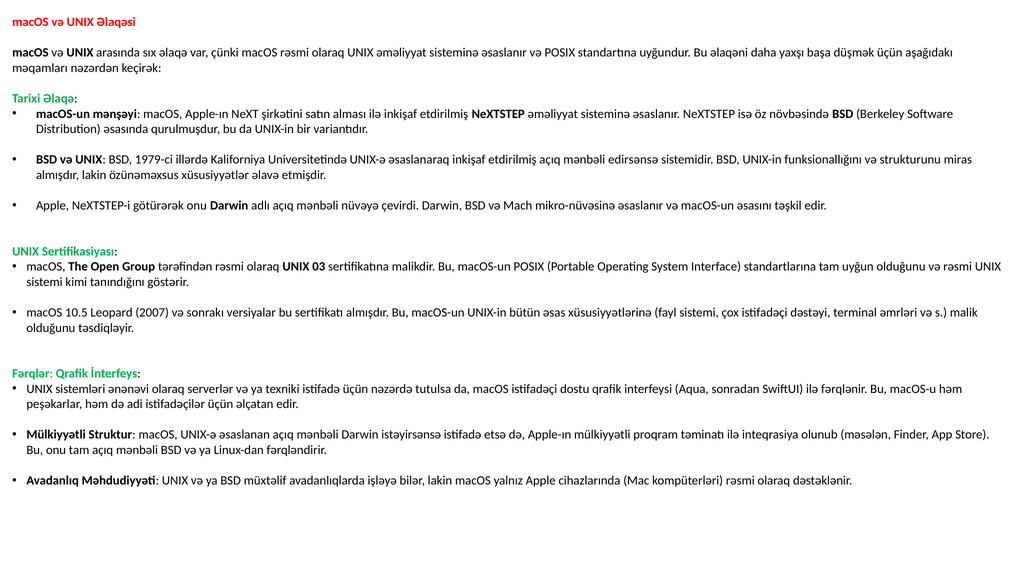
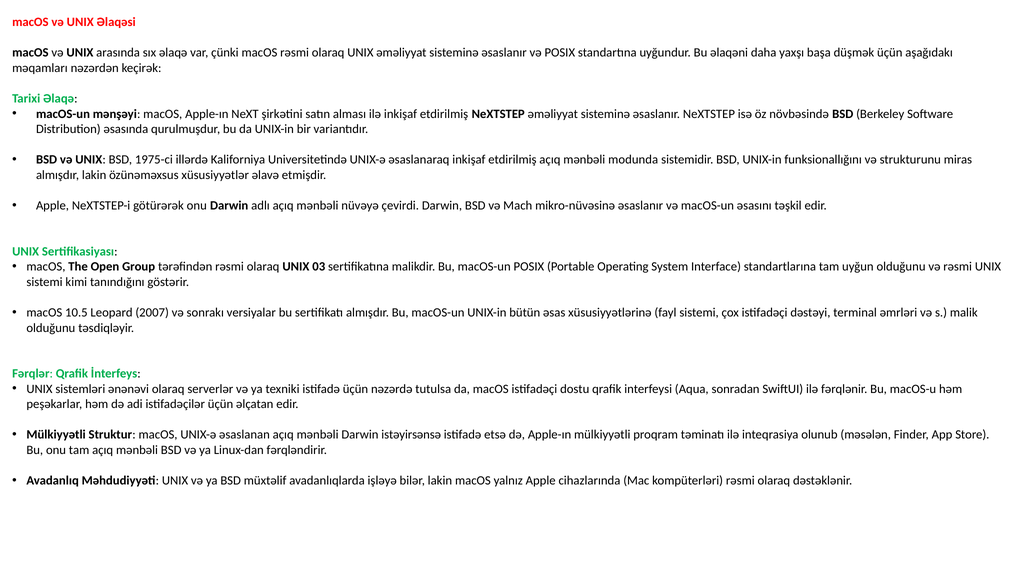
1979-ci: 1979-ci -> 1975-ci
edirsənsə: edirsənsə -> modunda
